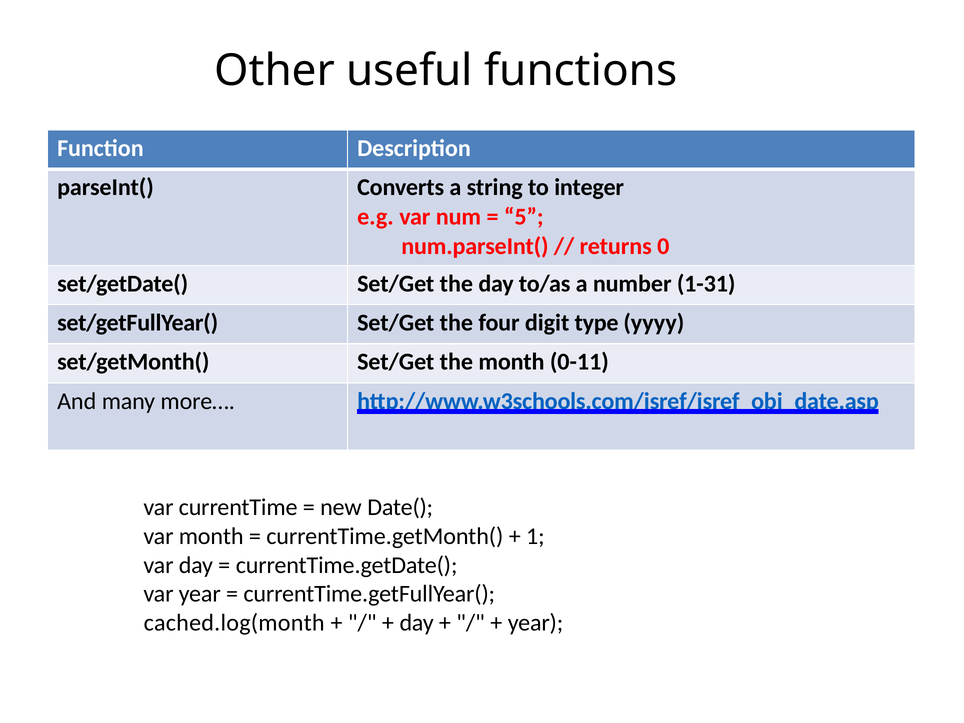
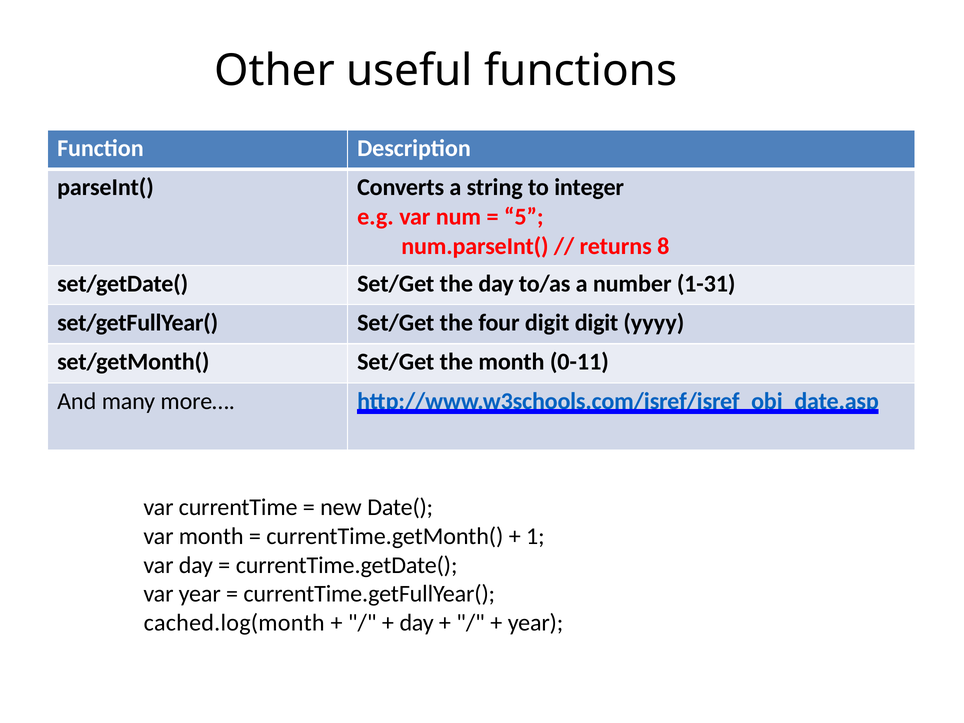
0: 0 -> 8
digit type: type -> digit
